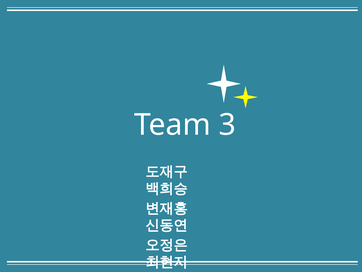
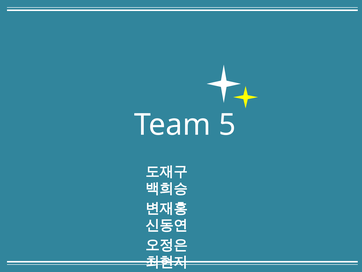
3: 3 -> 5
